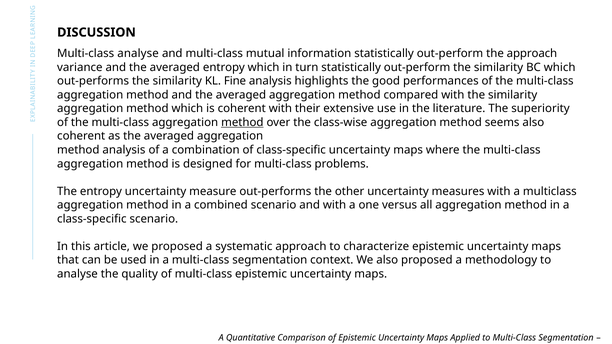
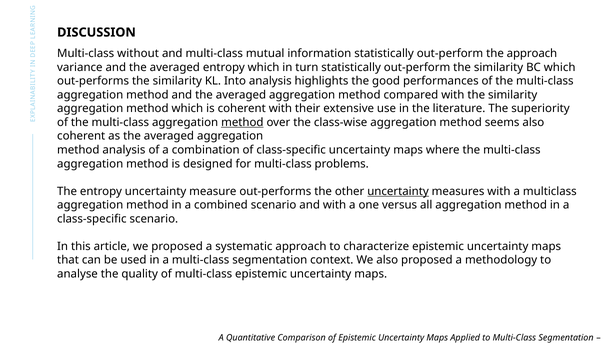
Multi-class analyse: analyse -> without
Fine: Fine -> Into
uncertainty at (398, 191) underline: none -> present
